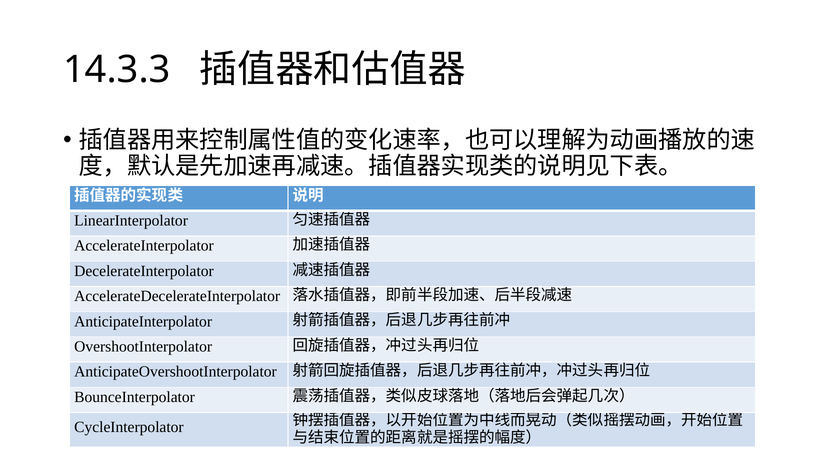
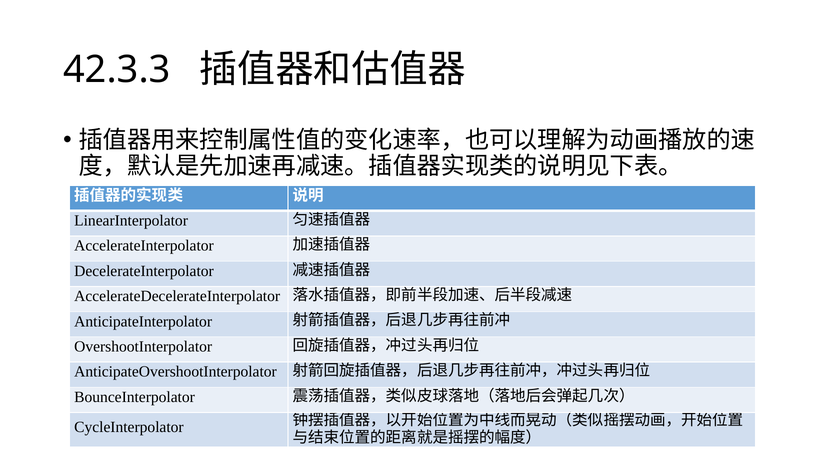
14.3.3: 14.3.3 -> 42.3.3
